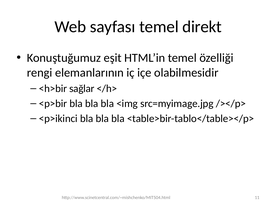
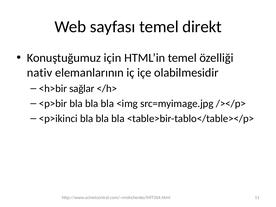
eşit: eşit -> için
rengi: rengi -> nativ
